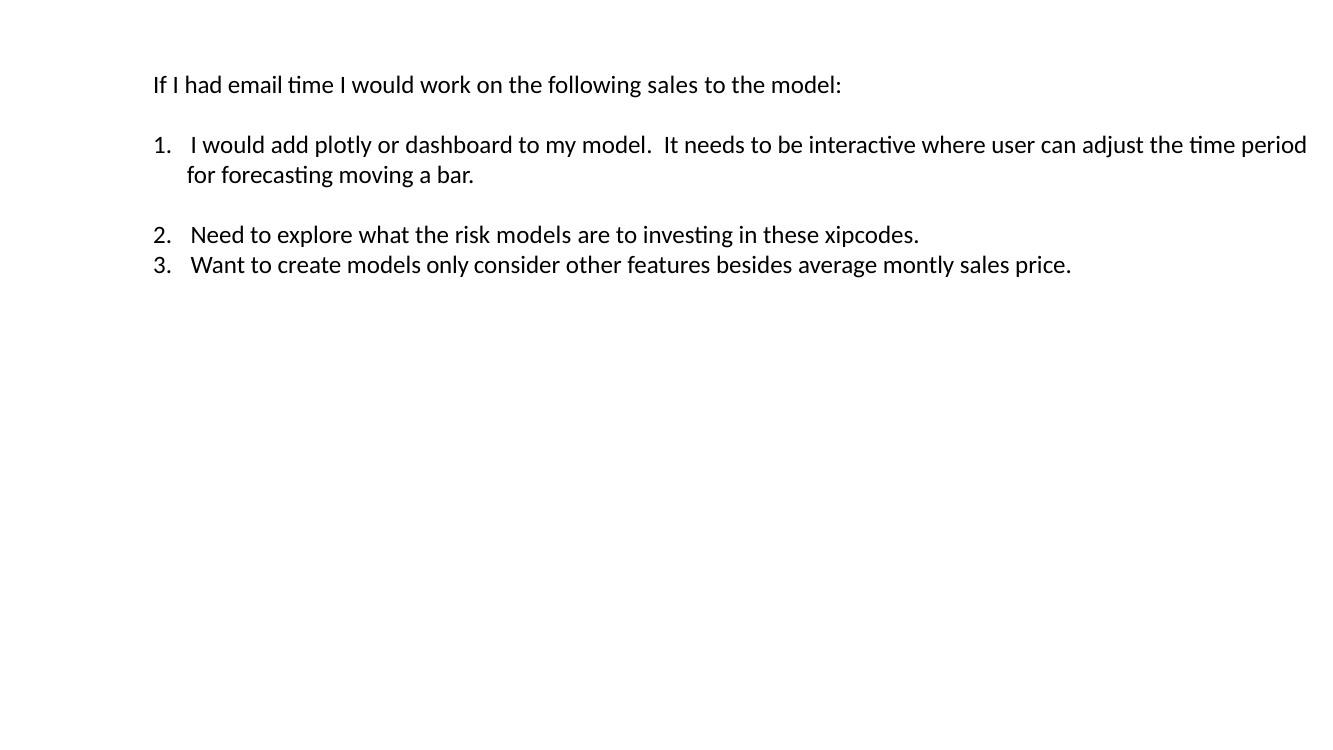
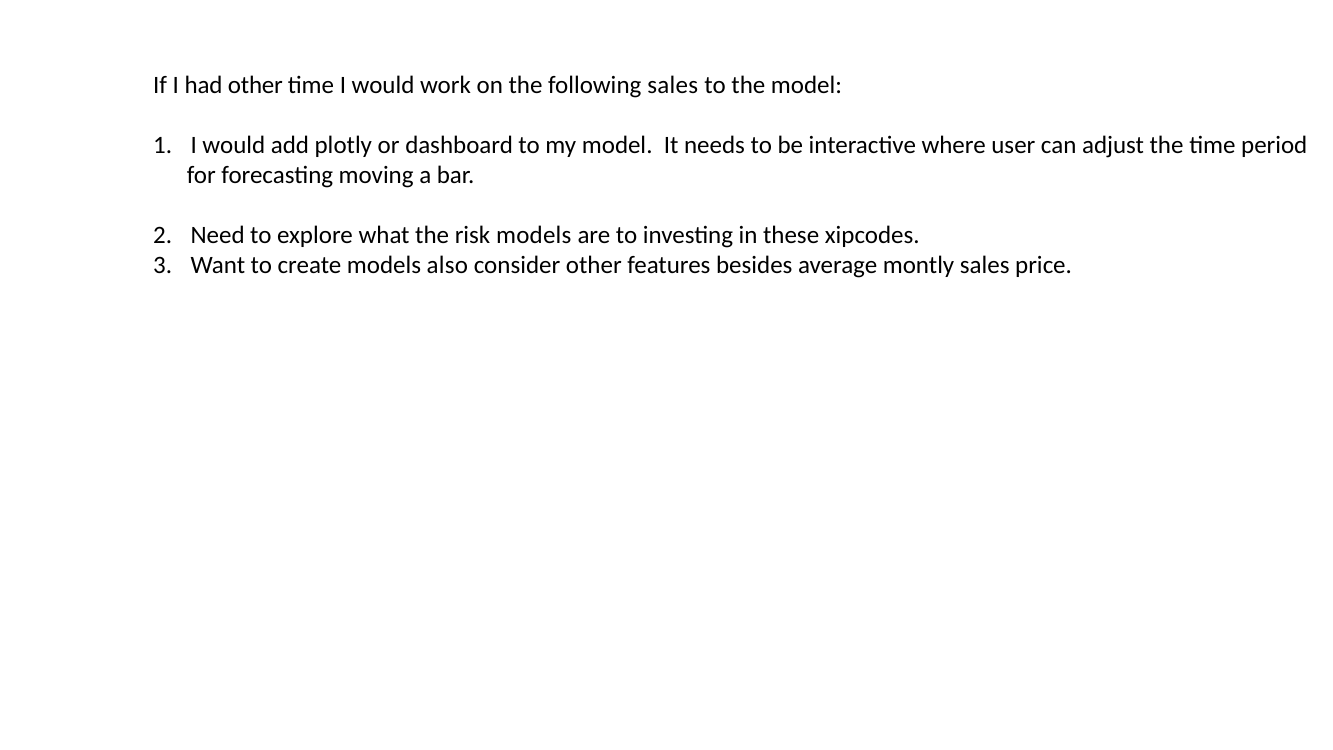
had email: email -> other
only: only -> also
